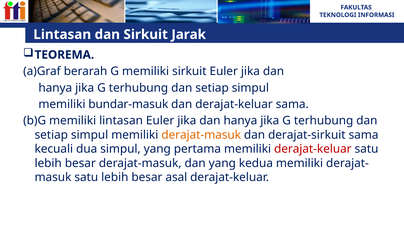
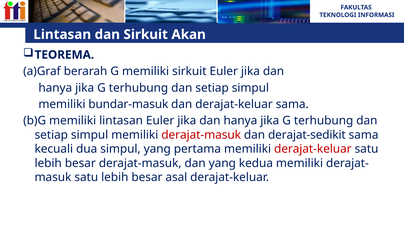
Jarak: Jarak -> Akan
derajat-masuk at (201, 135) colour: orange -> red
derajat-sirkuit: derajat-sirkuit -> derajat-sedikit
